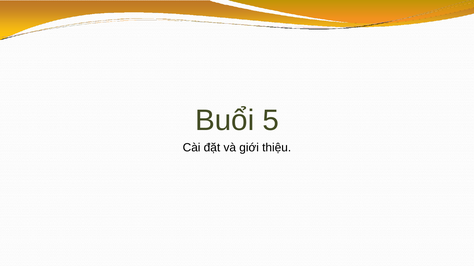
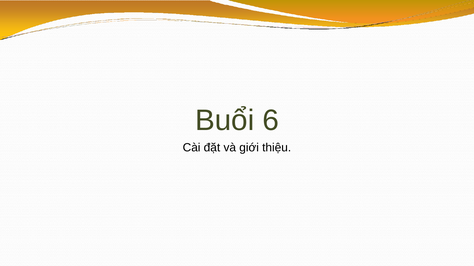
5: 5 -> 6
